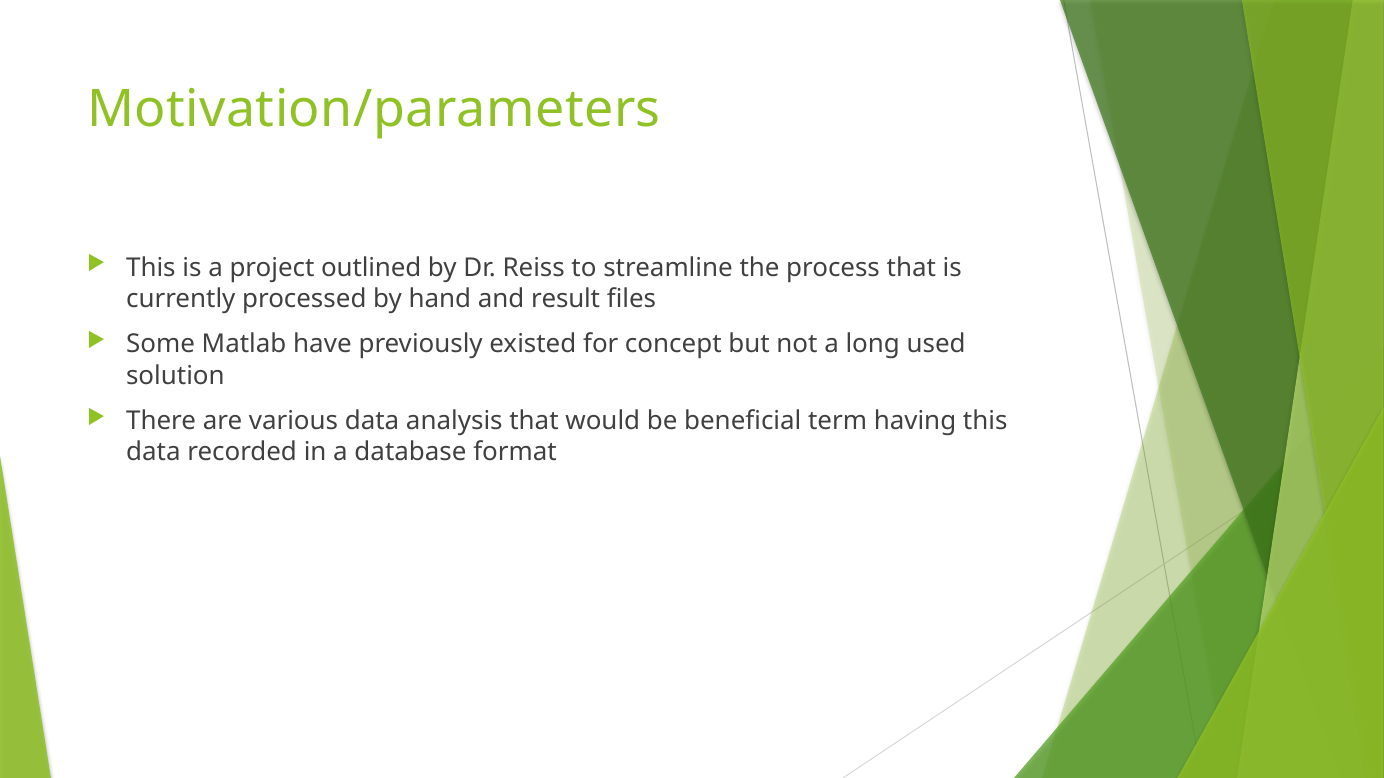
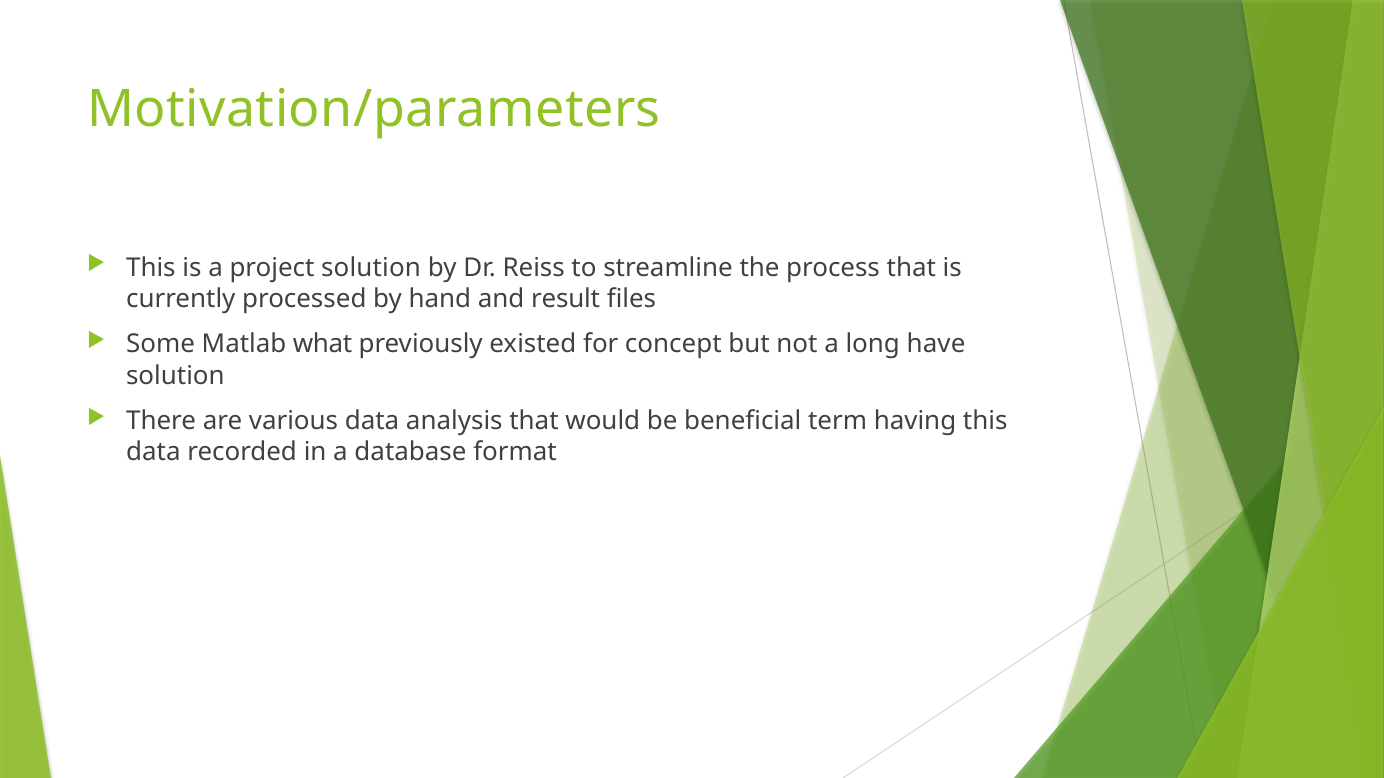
project outlined: outlined -> solution
have: have -> what
used: used -> have
